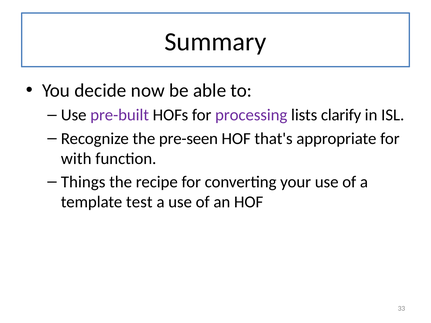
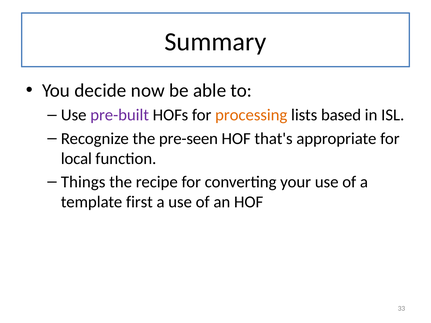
processing colour: purple -> orange
clarify: clarify -> based
with: with -> local
test: test -> first
